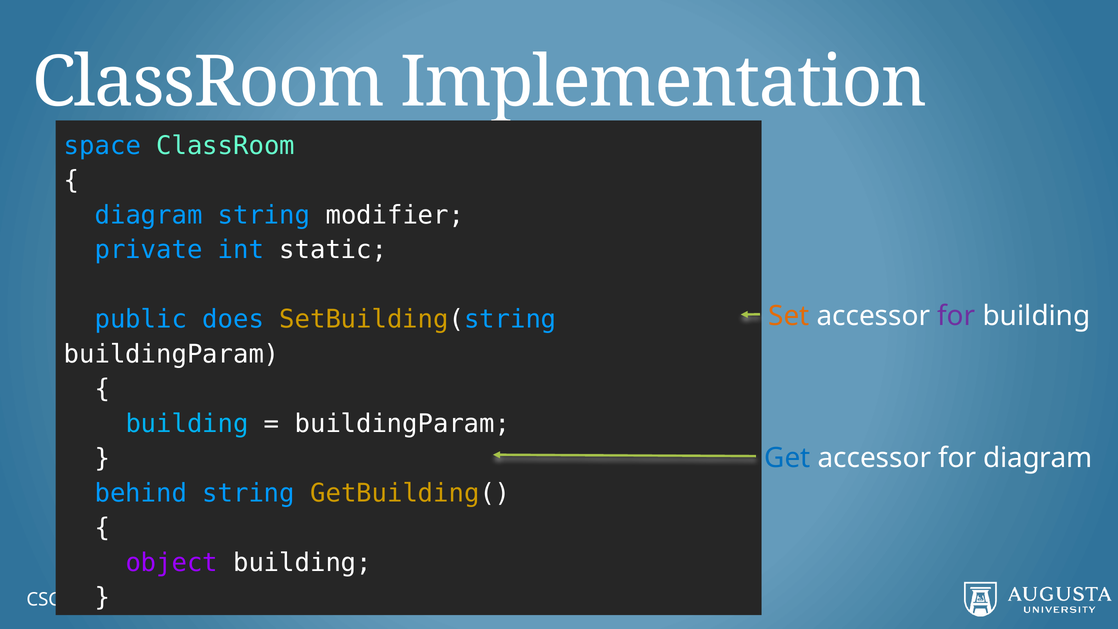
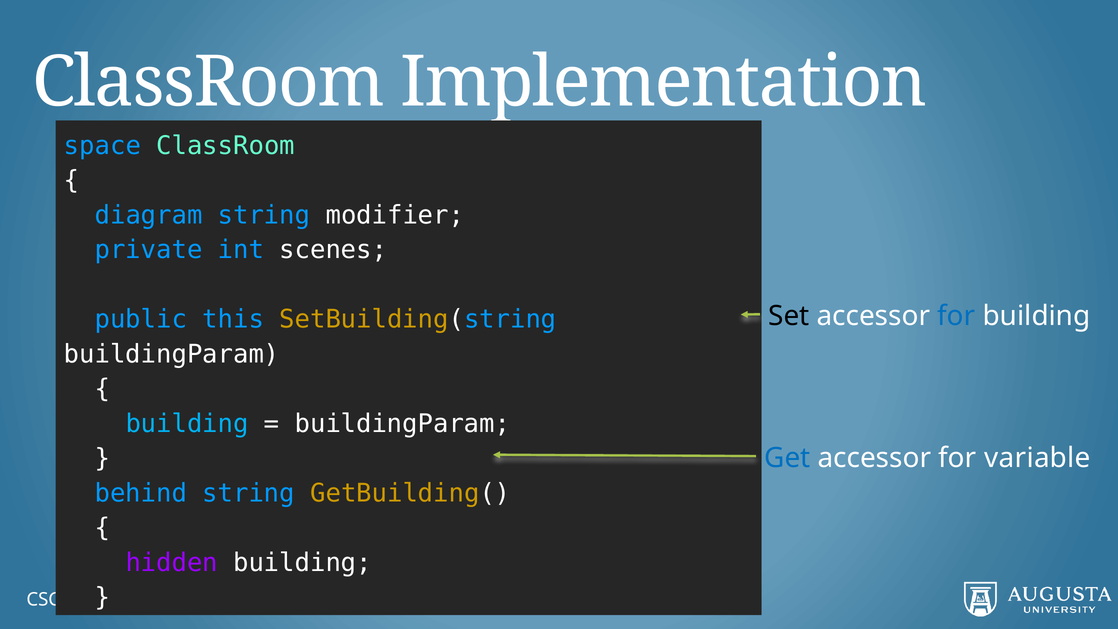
static: static -> scenes
does: does -> this
Set colour: orange -> black
for at (956, 316) colour: purple -> blue
for diagram: diagram -> variable
object: object -> hidden
